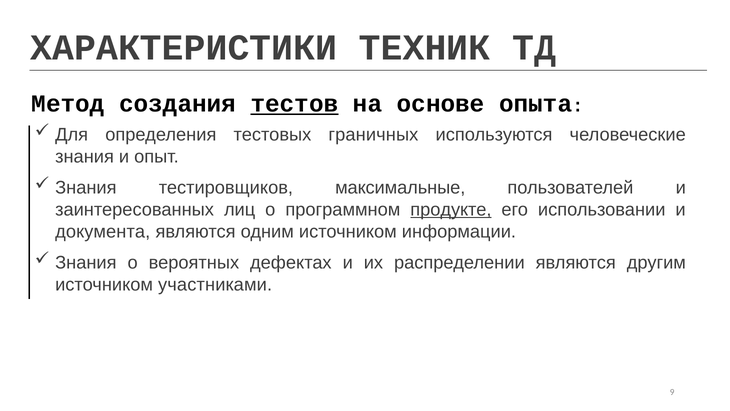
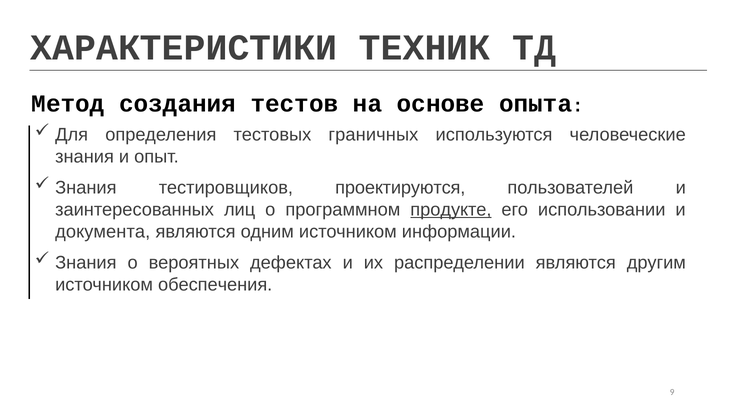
тестов underline: present -> none
максимальные: максимальные -> проектируются
участниками: участниками -> обеспечения
